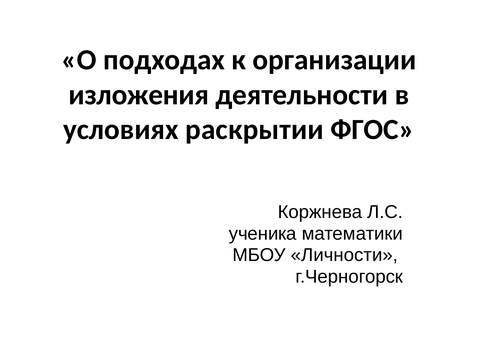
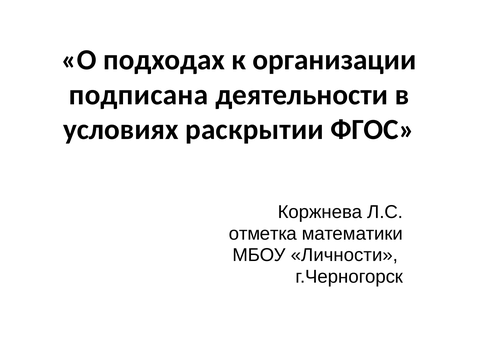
изложения: изложения -> подписана
ученика: ученика -> отметка
